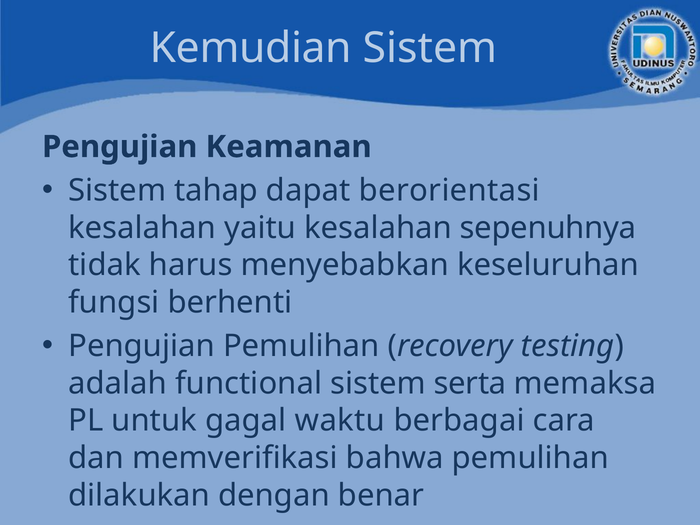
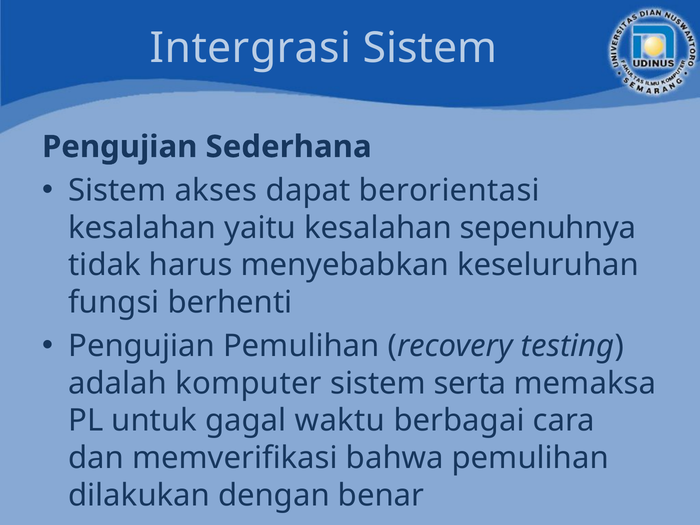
Kemudian: Kemudian -> Intergrasi
Keamanan: Keamanan -> Sederhana
tahap: tahap -> akses
functional: functional -> komputer
